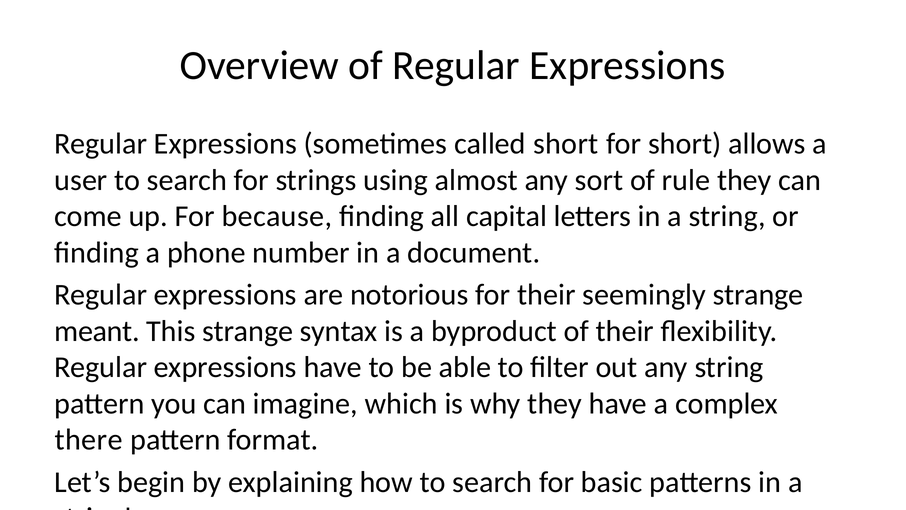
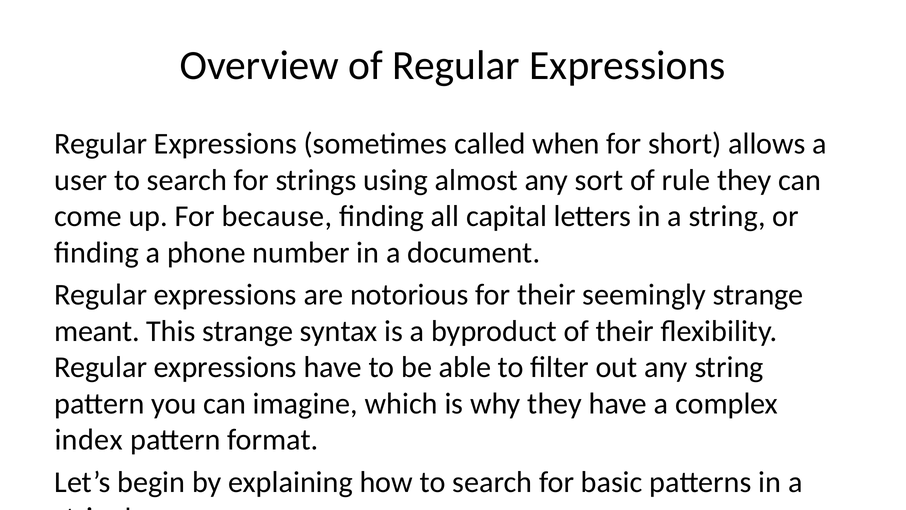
called short: short -> when
there at (89, 440): there -> index
